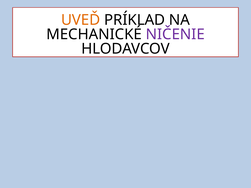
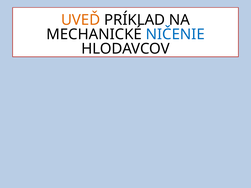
NIČENIE colour: purple -> blue
